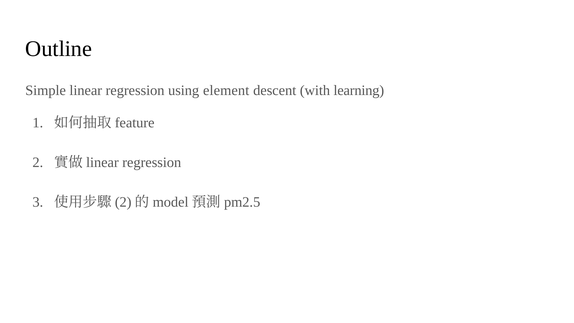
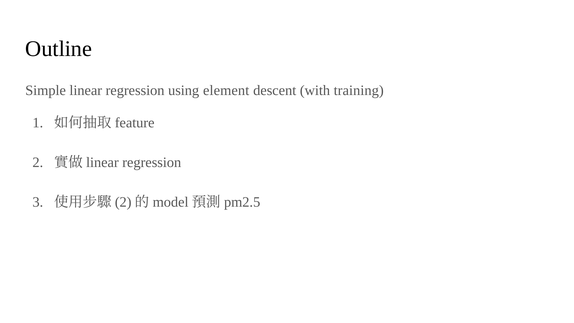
learning: learning -> training
